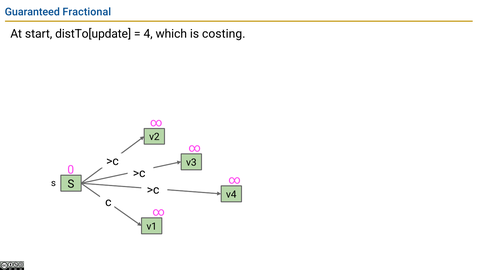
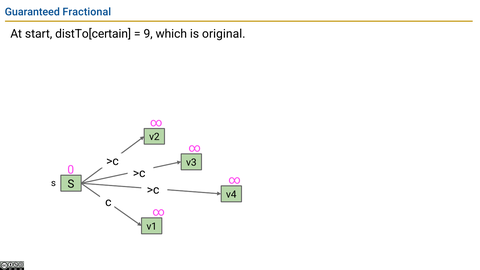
distTo[update: distTo[update -> distTo[certain
4: 4 -> 9
costing: costing -> original
